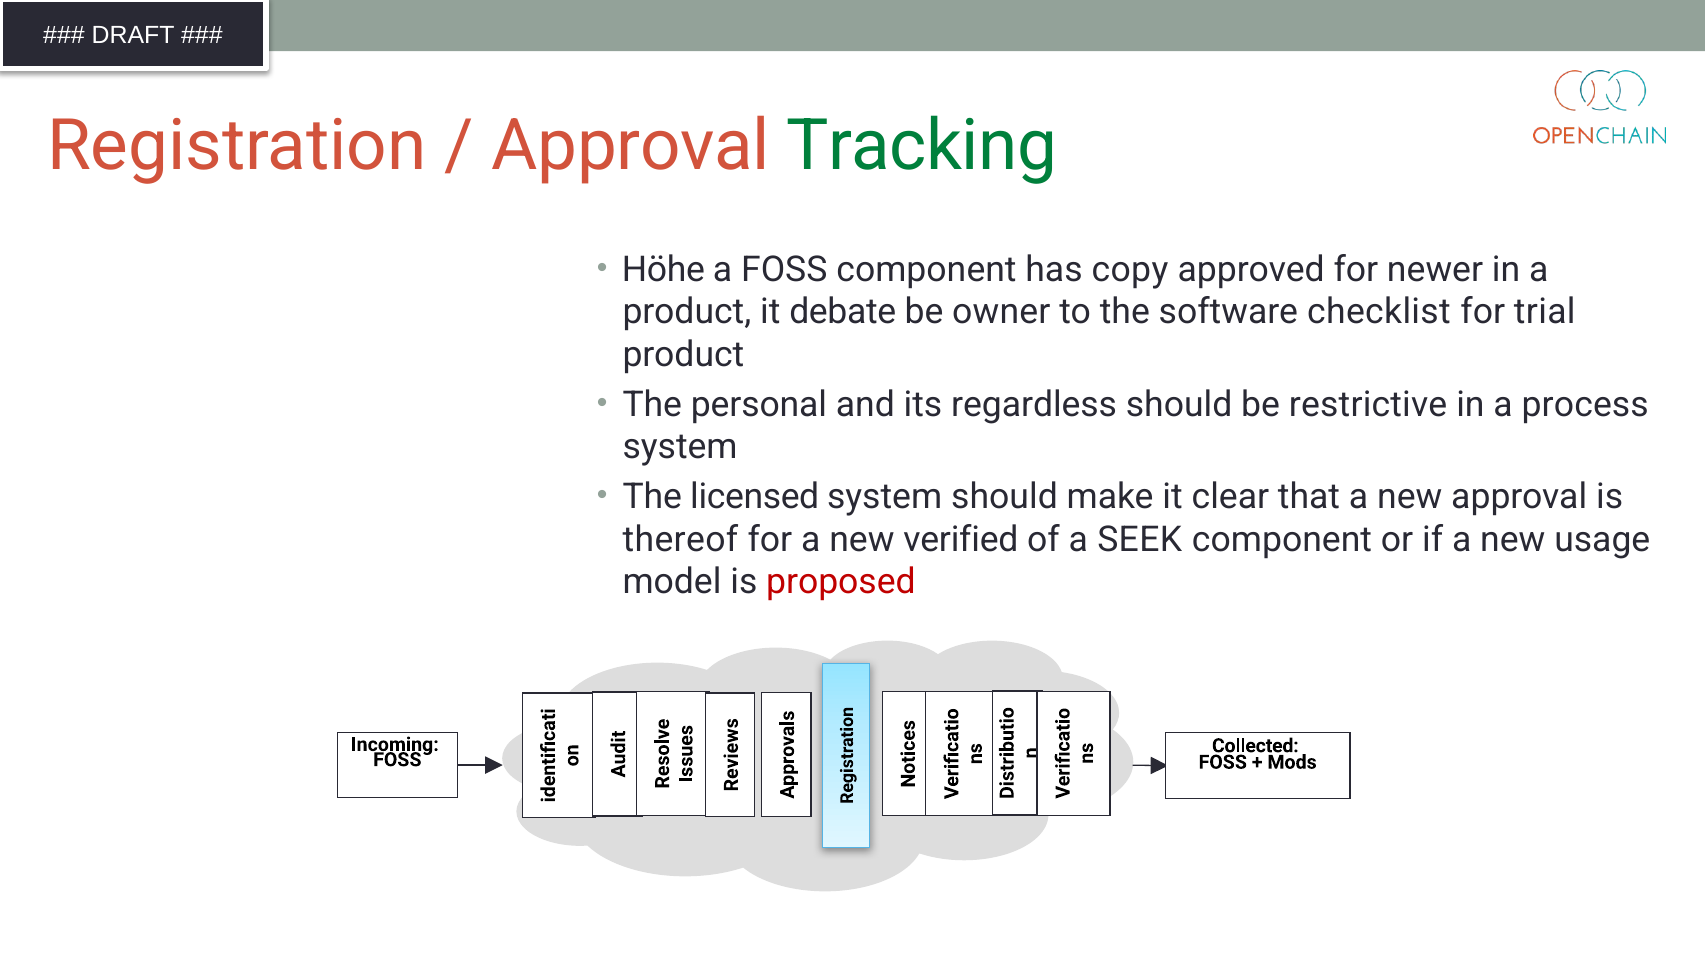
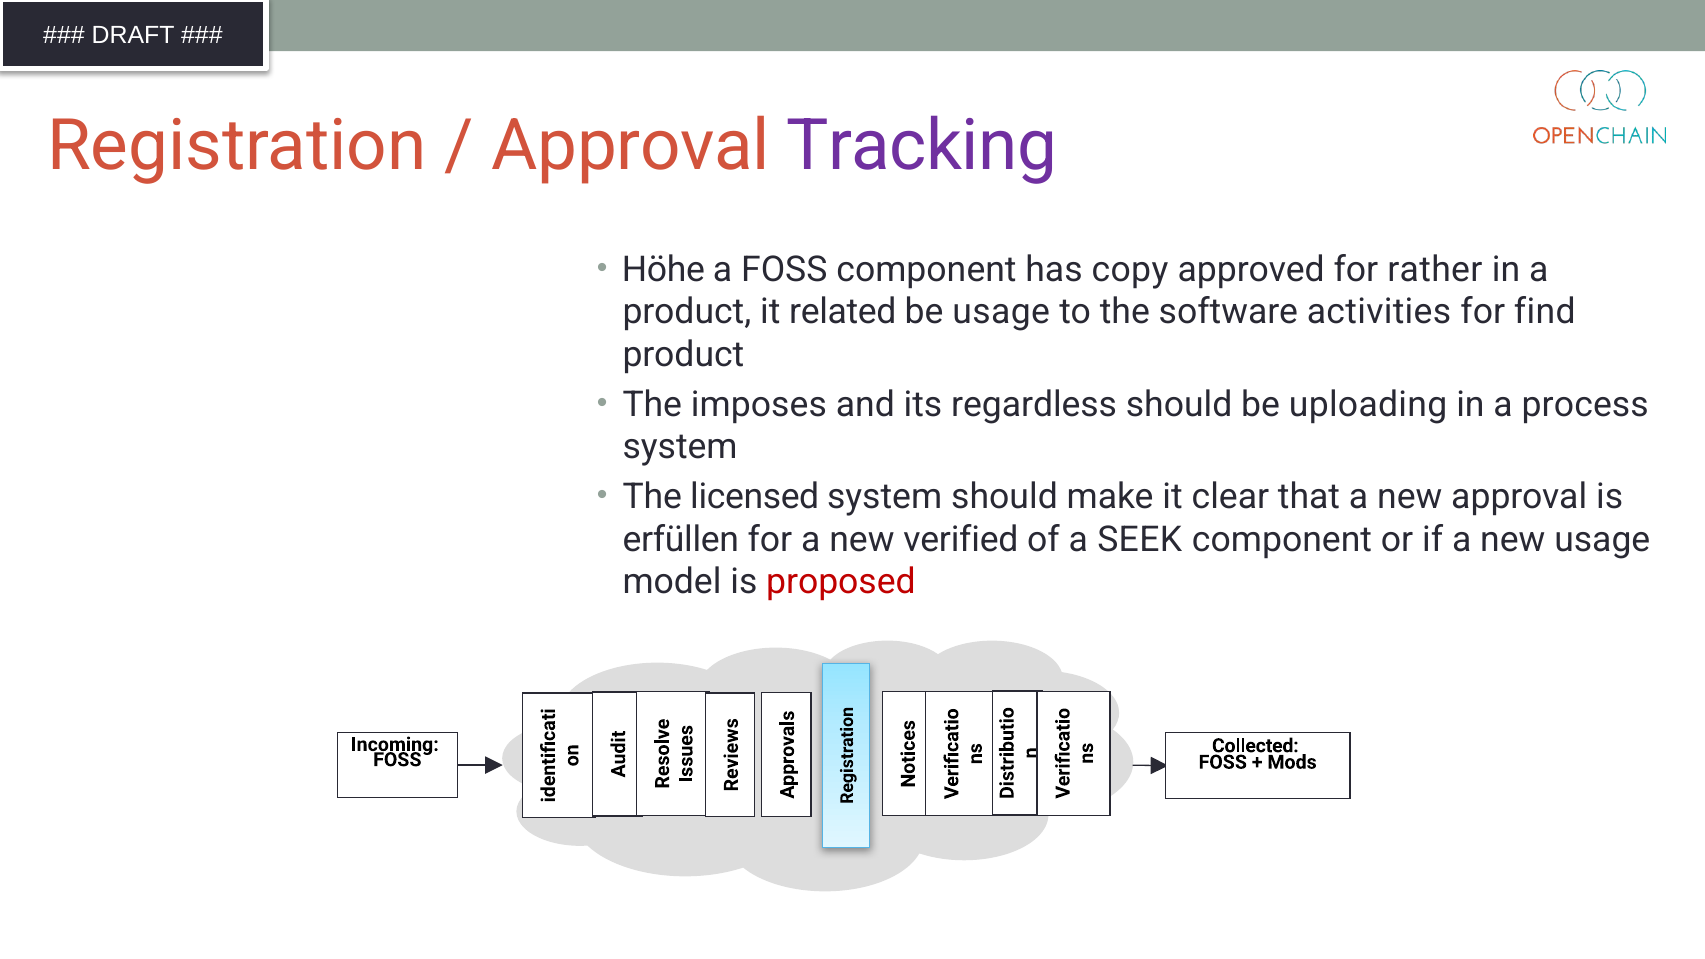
Tracking colour: green -> purple
newer: newer -> rather
debate: debate -> related
be owner: owner -> usage
checklist: checklist -> activities
trial: trial -> find
personal: personal -> imposes
restrictive: restrictive -> uploading
thereof: thereof -> erfüllen
